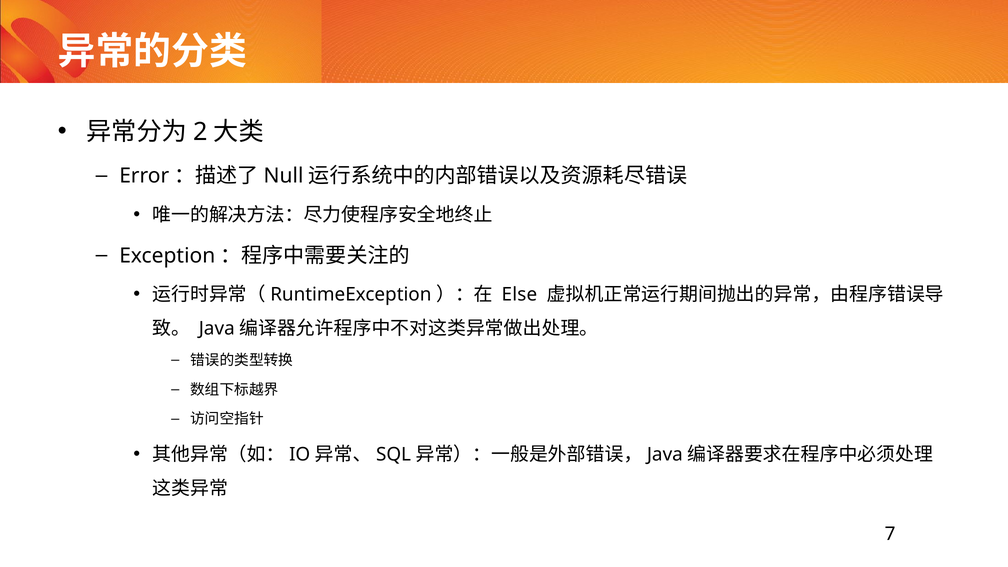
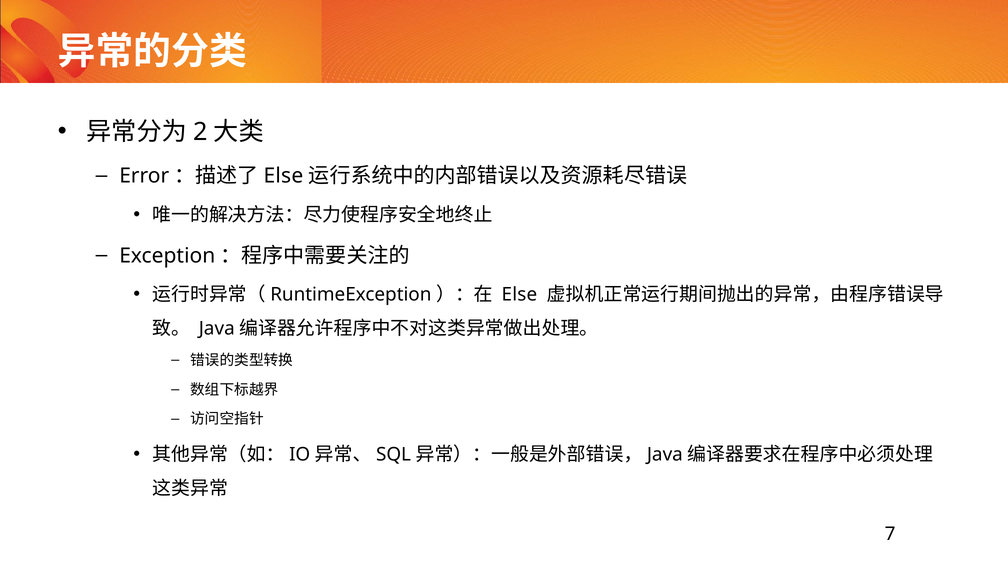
Null at (283, 176): Null -> Else
